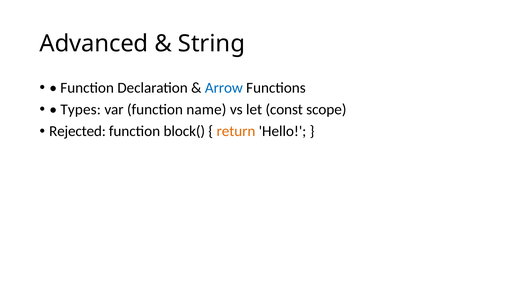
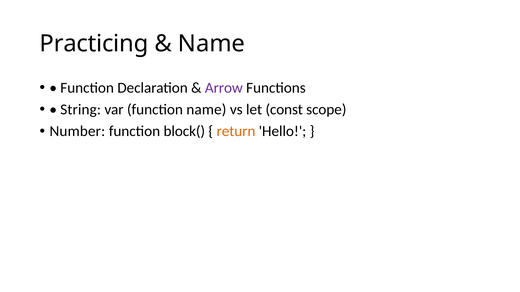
Advanced: Advanced -> Practicing
String at (211, 44): String -> Name
Arrow colour: blue -> purple
Types: Types -> String
Rejected: Rejected -> Number
